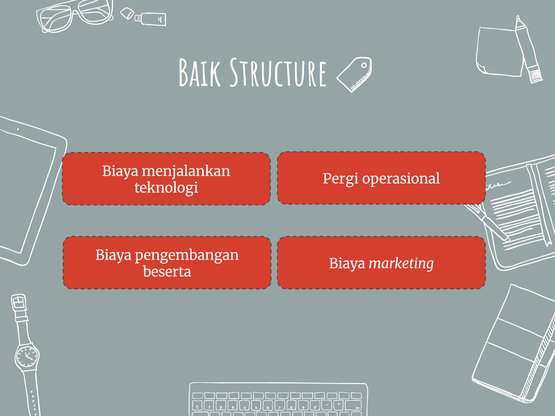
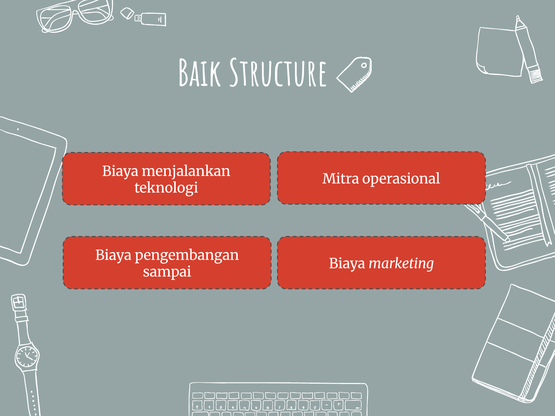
Pergi: Pergi -> Mitra
beserta: beserta -> sampai
